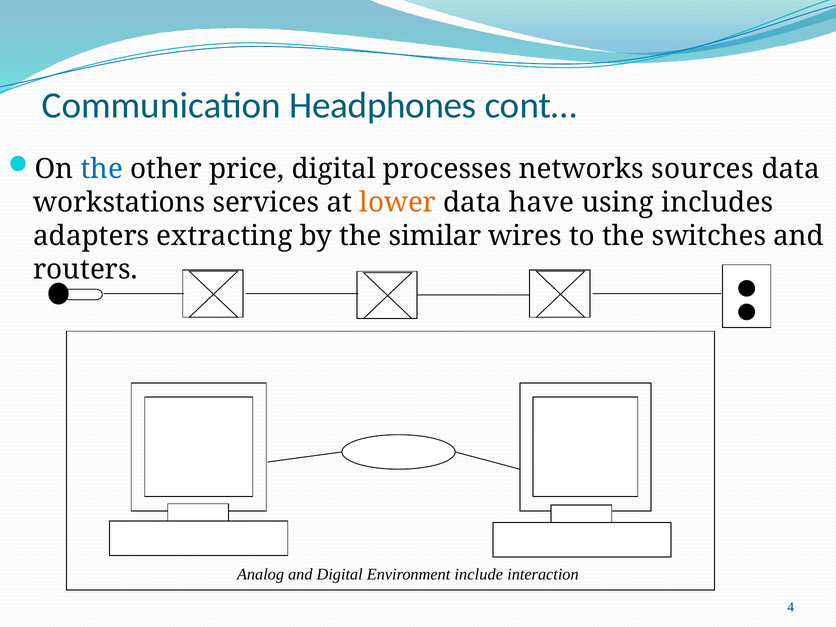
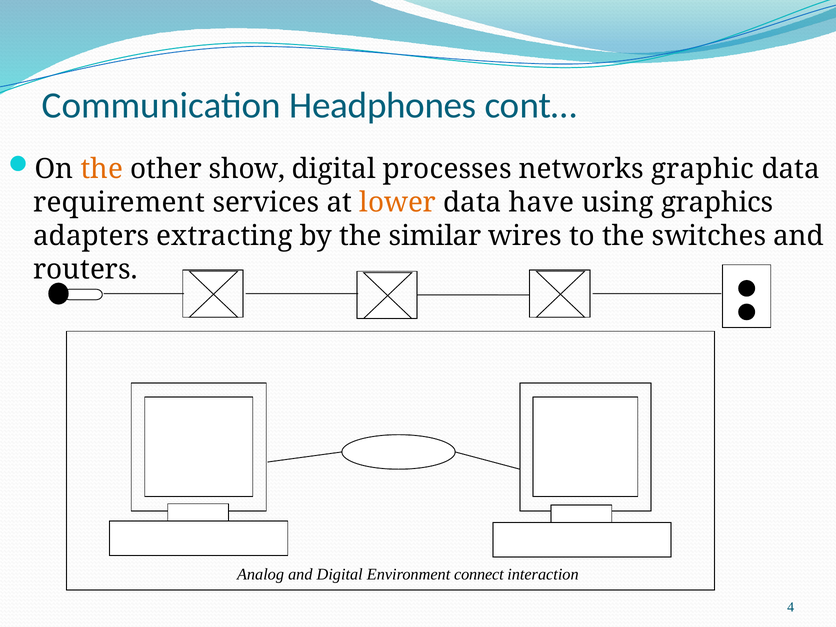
the at (102, 169) colour: blue -> orange
price: price -> show
sources: sources -> graphic
workstations: workstations -> requirement
includes: includes -> graphics
include: include -> connect
